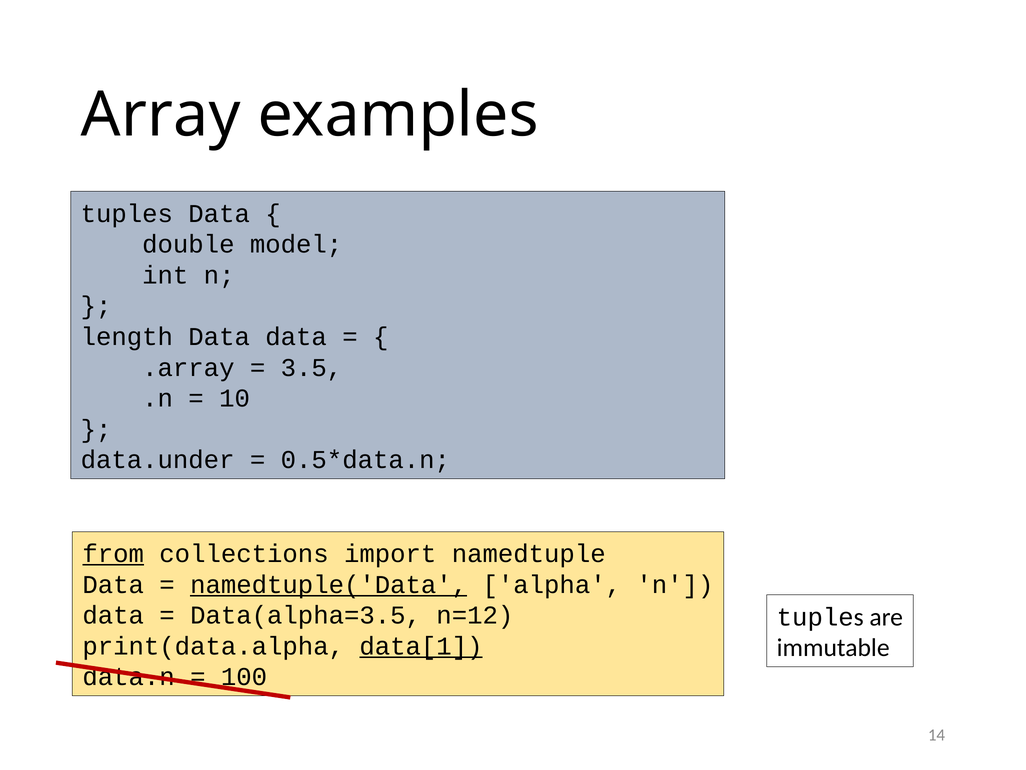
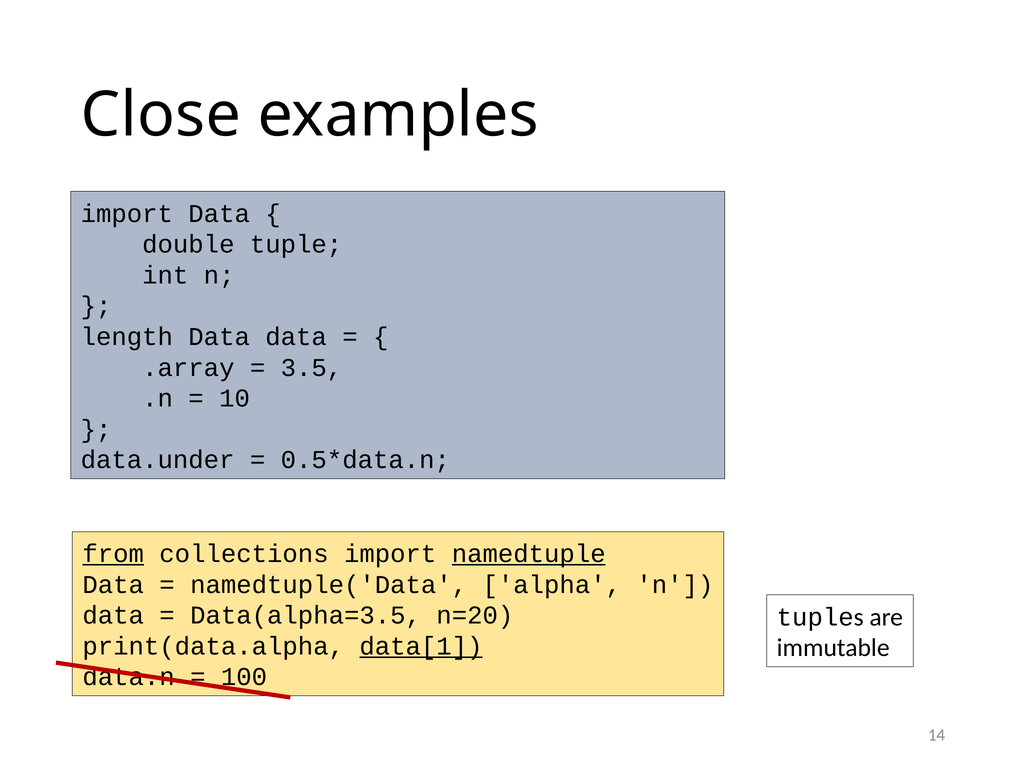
Array: Array -> Close
tuples at (127, 213): tuples -> import
model: model -> tuple
namedtuple underline: none -> present
namedtuple('Data underline: present -> none
n=12: n=12 -> n=20
